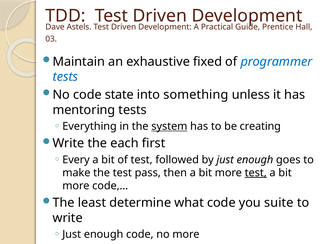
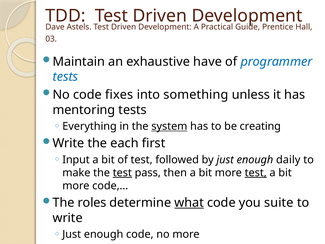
fixed: fixed -> have
state: state -> fixes
Every: Every -> Input
goes: goes -> daily
test at (122, 173) underline: none -> present
least: least -> roles
what underline: none -> present
